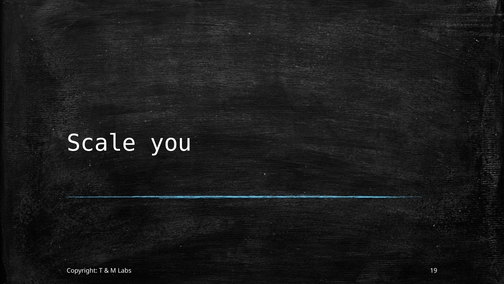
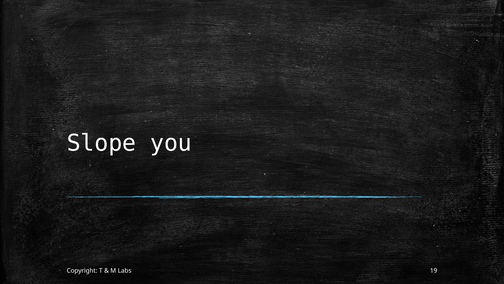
Scale: Scale -> Slope
